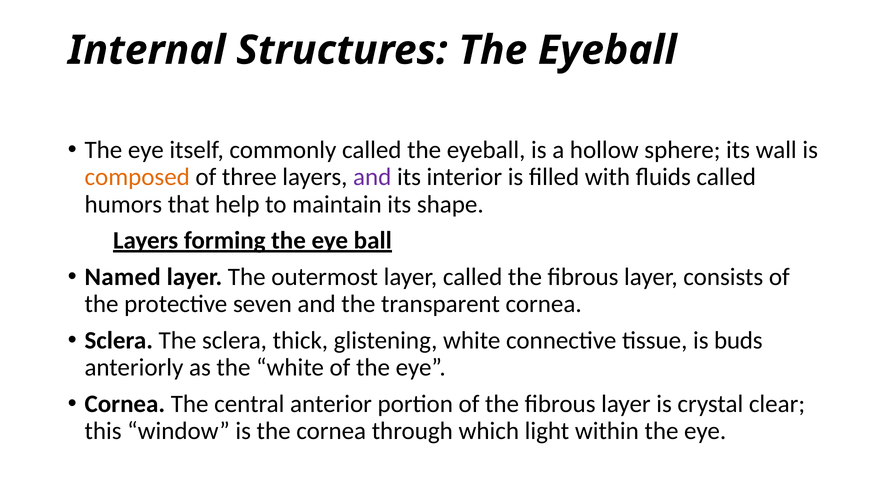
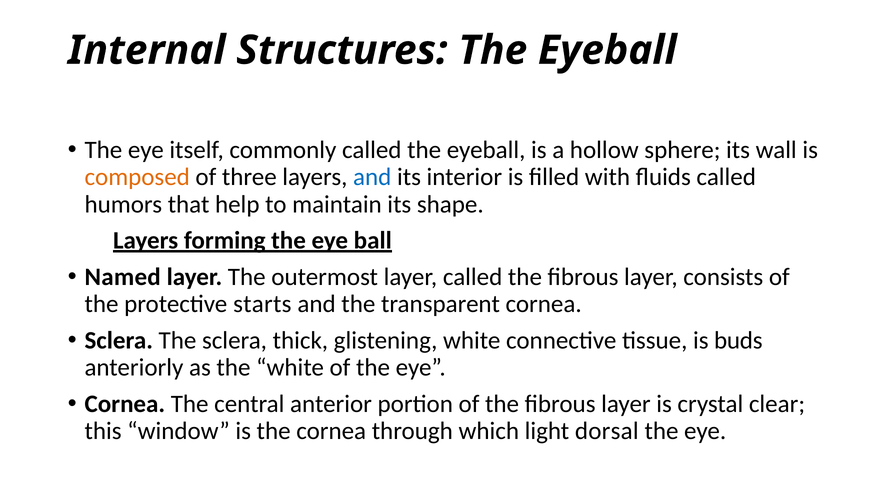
and at (372, 177) colour: purple -> blue
seven: seven -> starts
within: within -> dorsal
